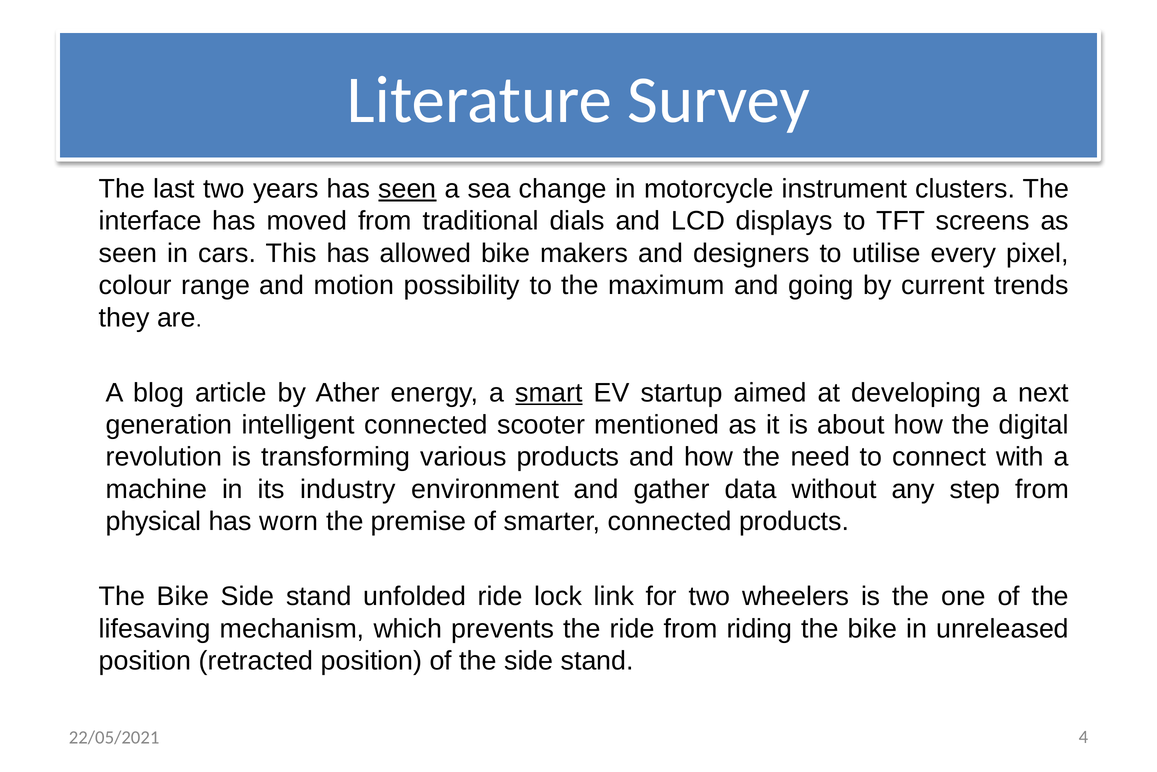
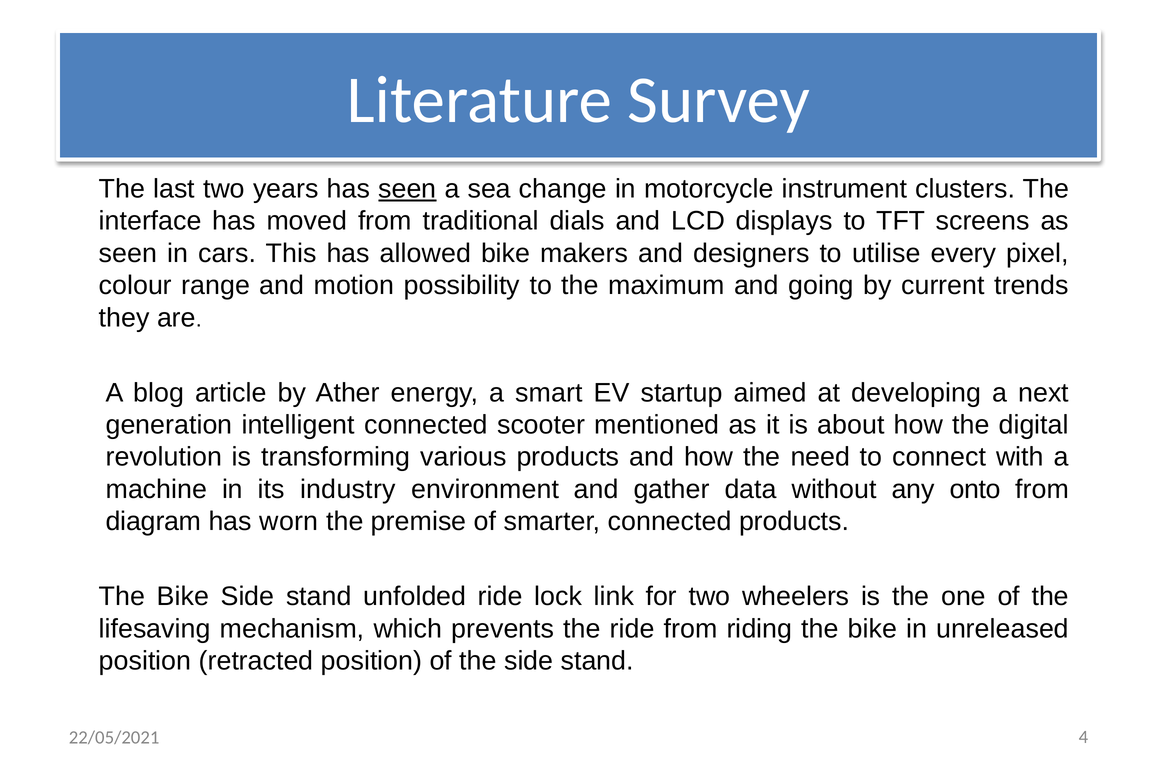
smart underline: present -> none
step: step -> onto
physical: physical -> diagram
